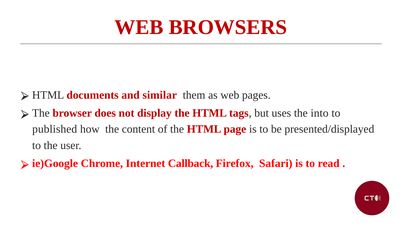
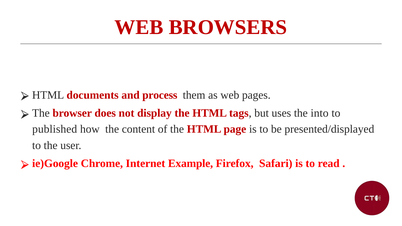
similar: similar -> process
Callback: Callback -> Example
